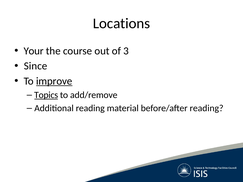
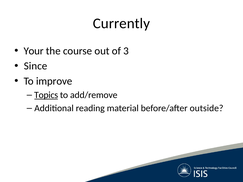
Locations: Locations -> Currently
improve underline: present -> none
before/after reading: reading -> outside
